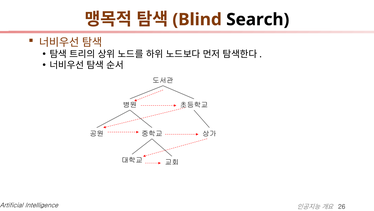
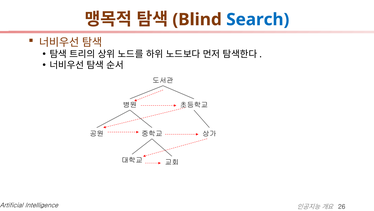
Search colour: black -> blue
